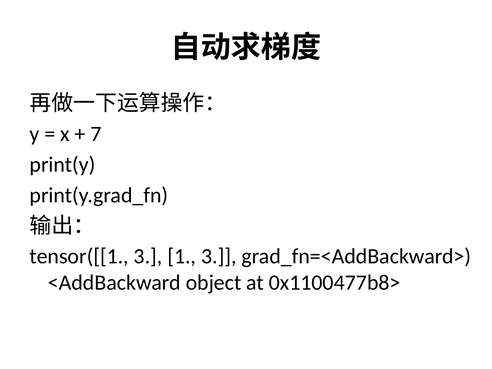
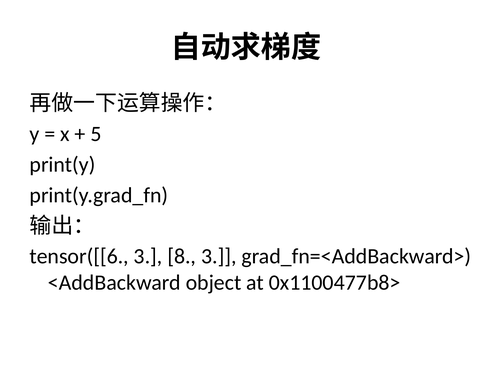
7: 7 -> 5
tensor([[1: tensor([[1 -> tensor([[6
1: 1 -> 8
